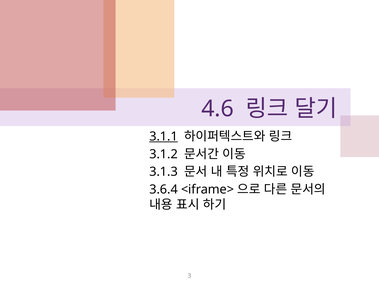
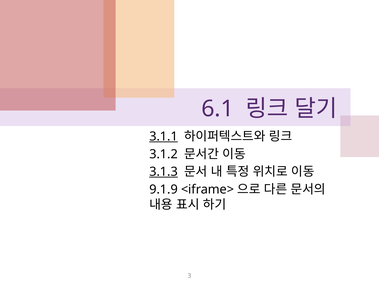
4.6: 4.6 -> 6.1
3.1.3 underline: none -> present
3.6.4: 3.6.4 -> 9.1.9
